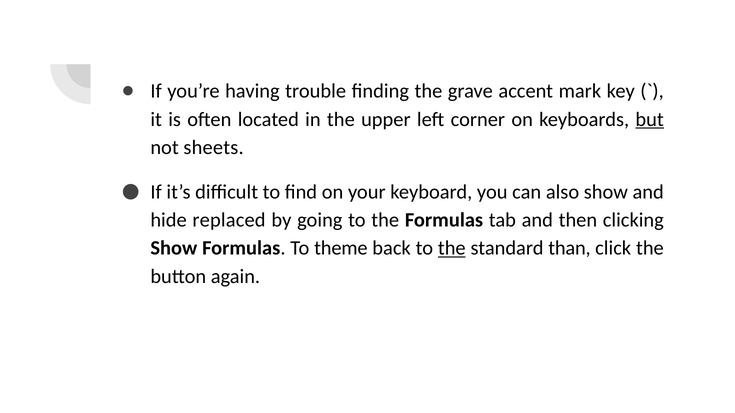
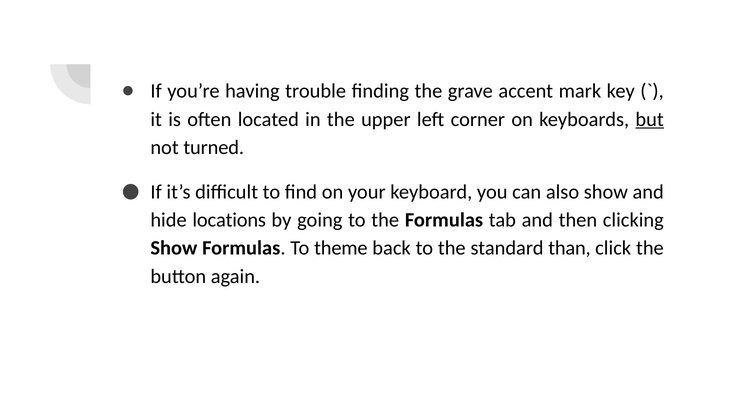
sheets: sheets -> turned
replaced: replaced -> locations
the at (452, 248) underline: present -> none
